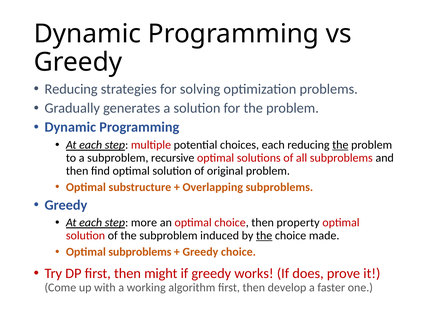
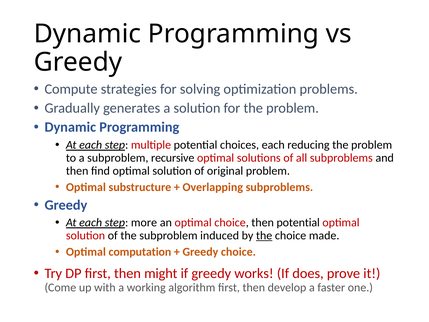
Reducing at (71, 89): Reducing -> Compute
the at (340, 145) underline: present -> none
then property: property -> potential
Optimal subproblems: subproblems -> computation
